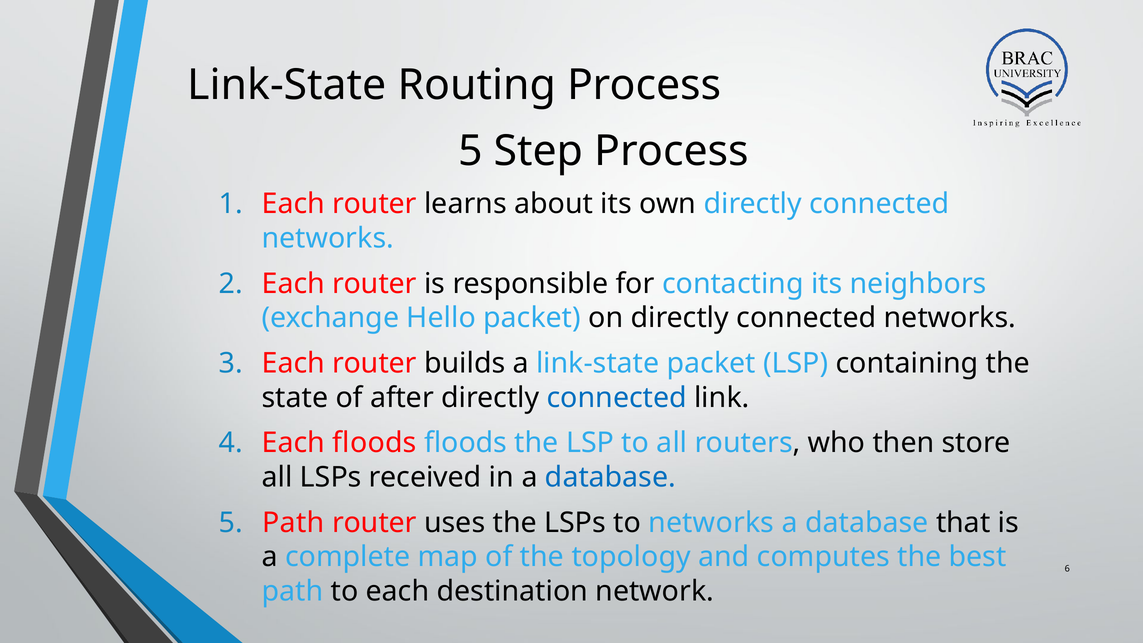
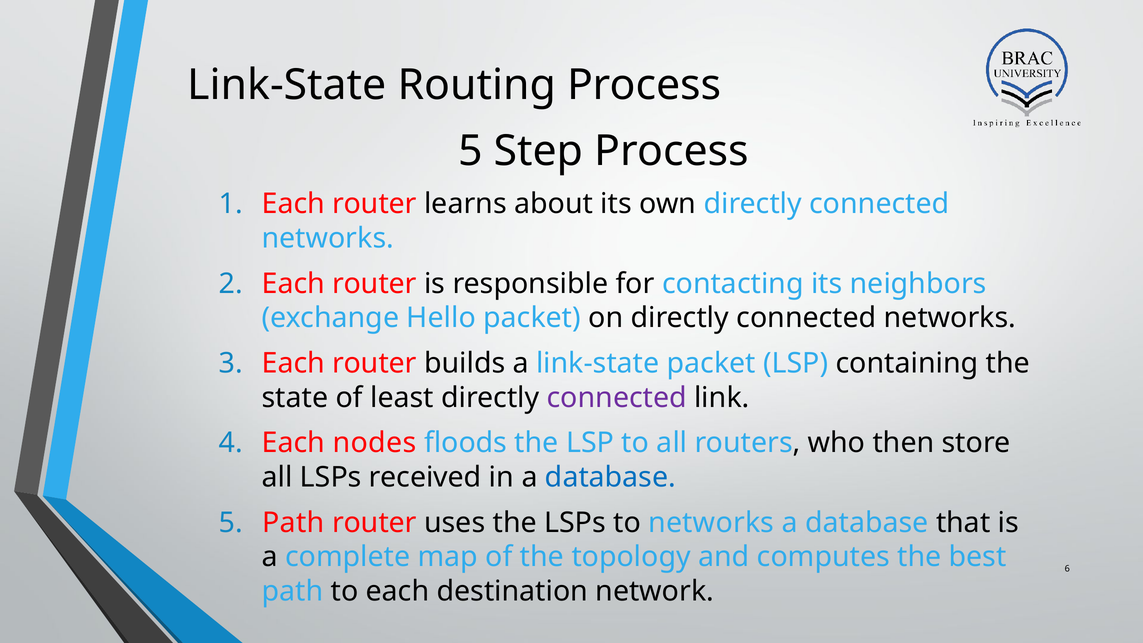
after: after -> least
connected at (617, 398) colour: blue -> purple
Each floods: floods -> nodes
